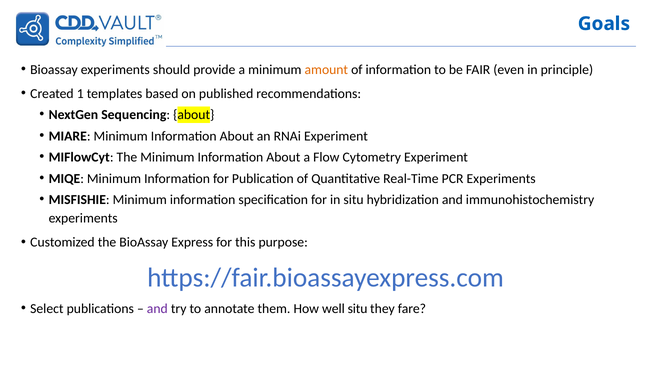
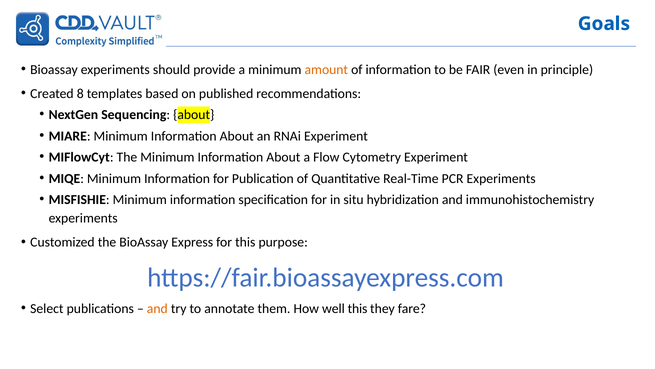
1: 1 -> 8
and at (157, 308) colour: purple -> orange
well situ: situ -> this
